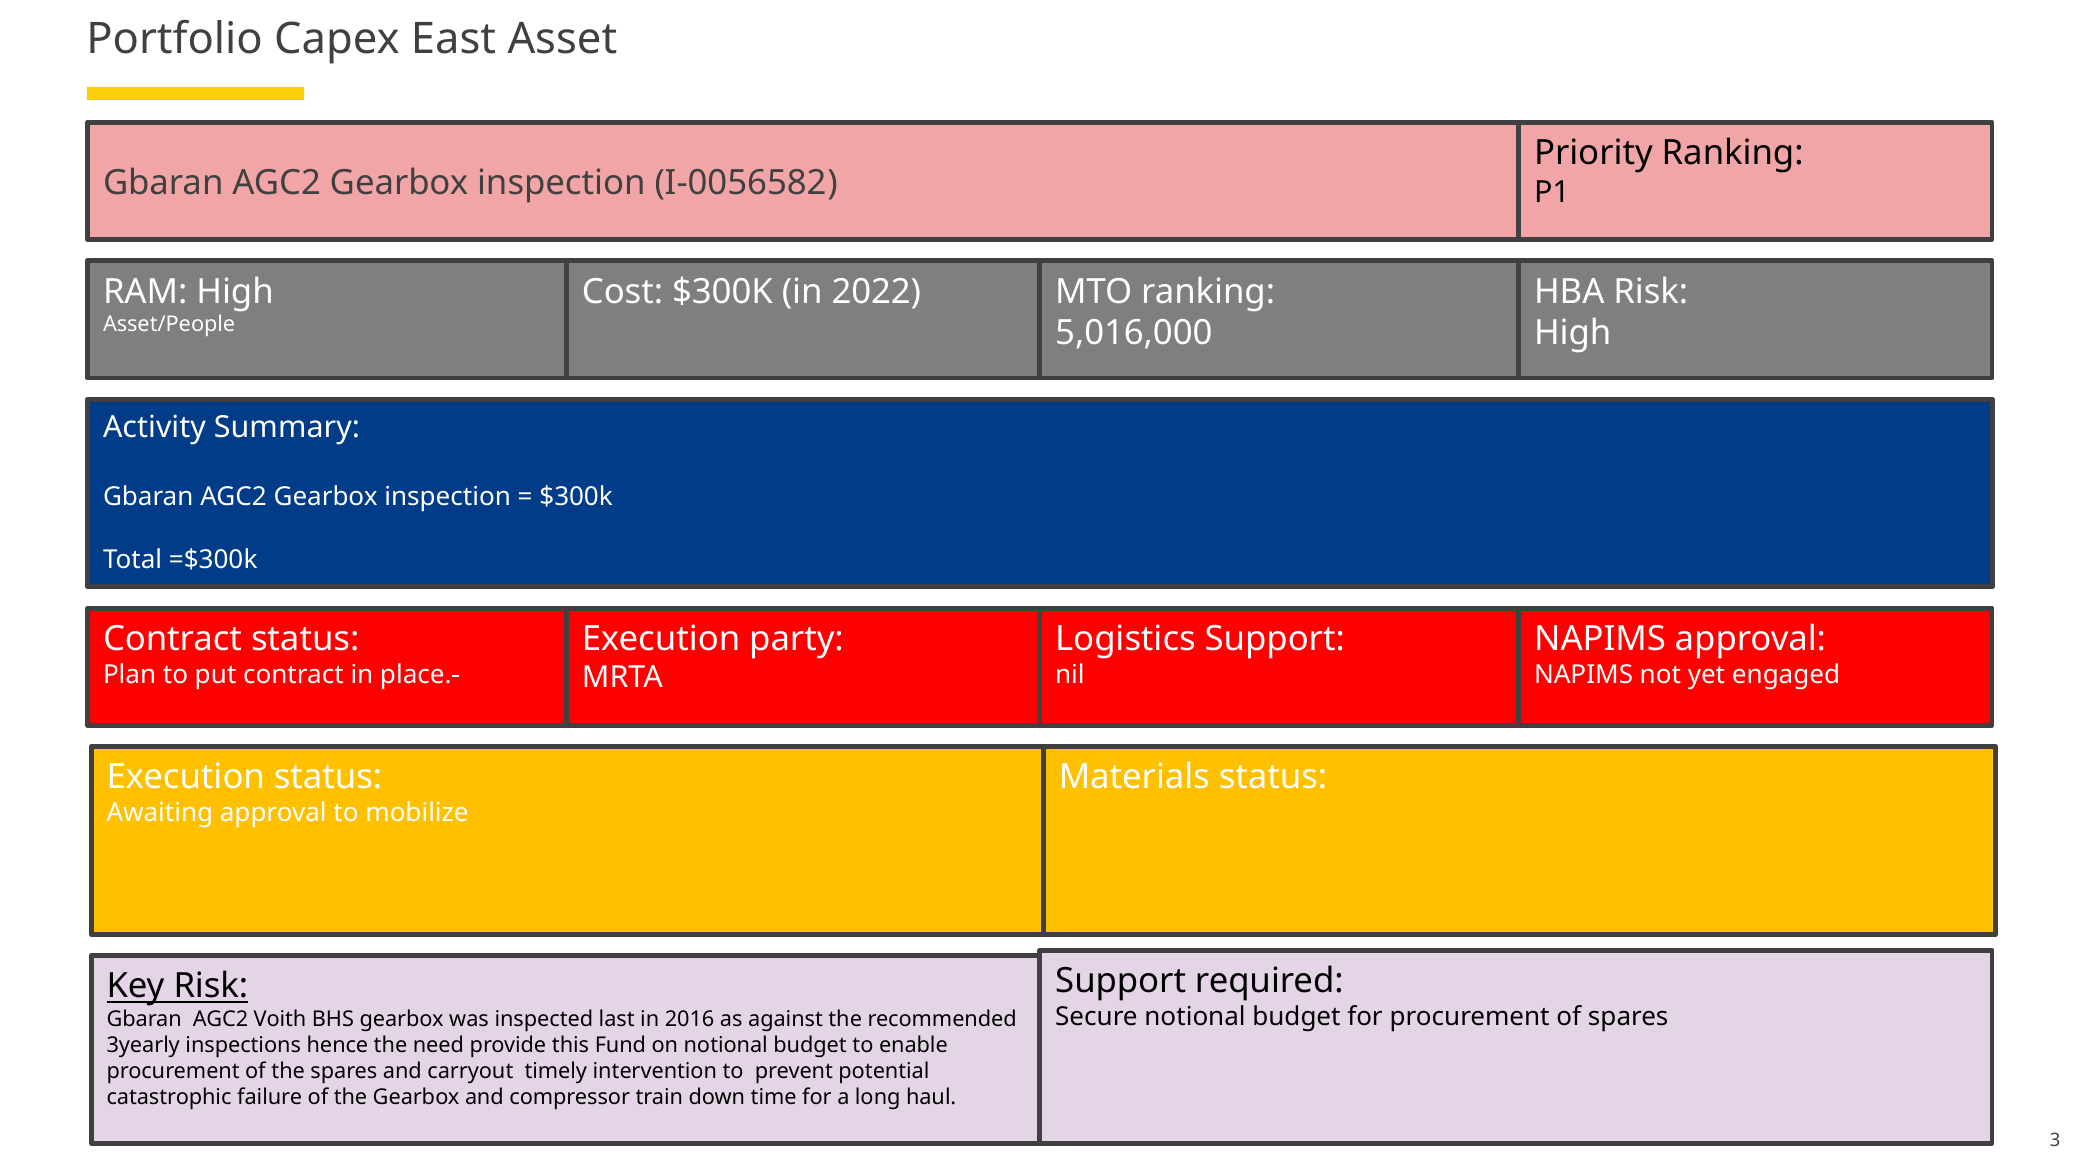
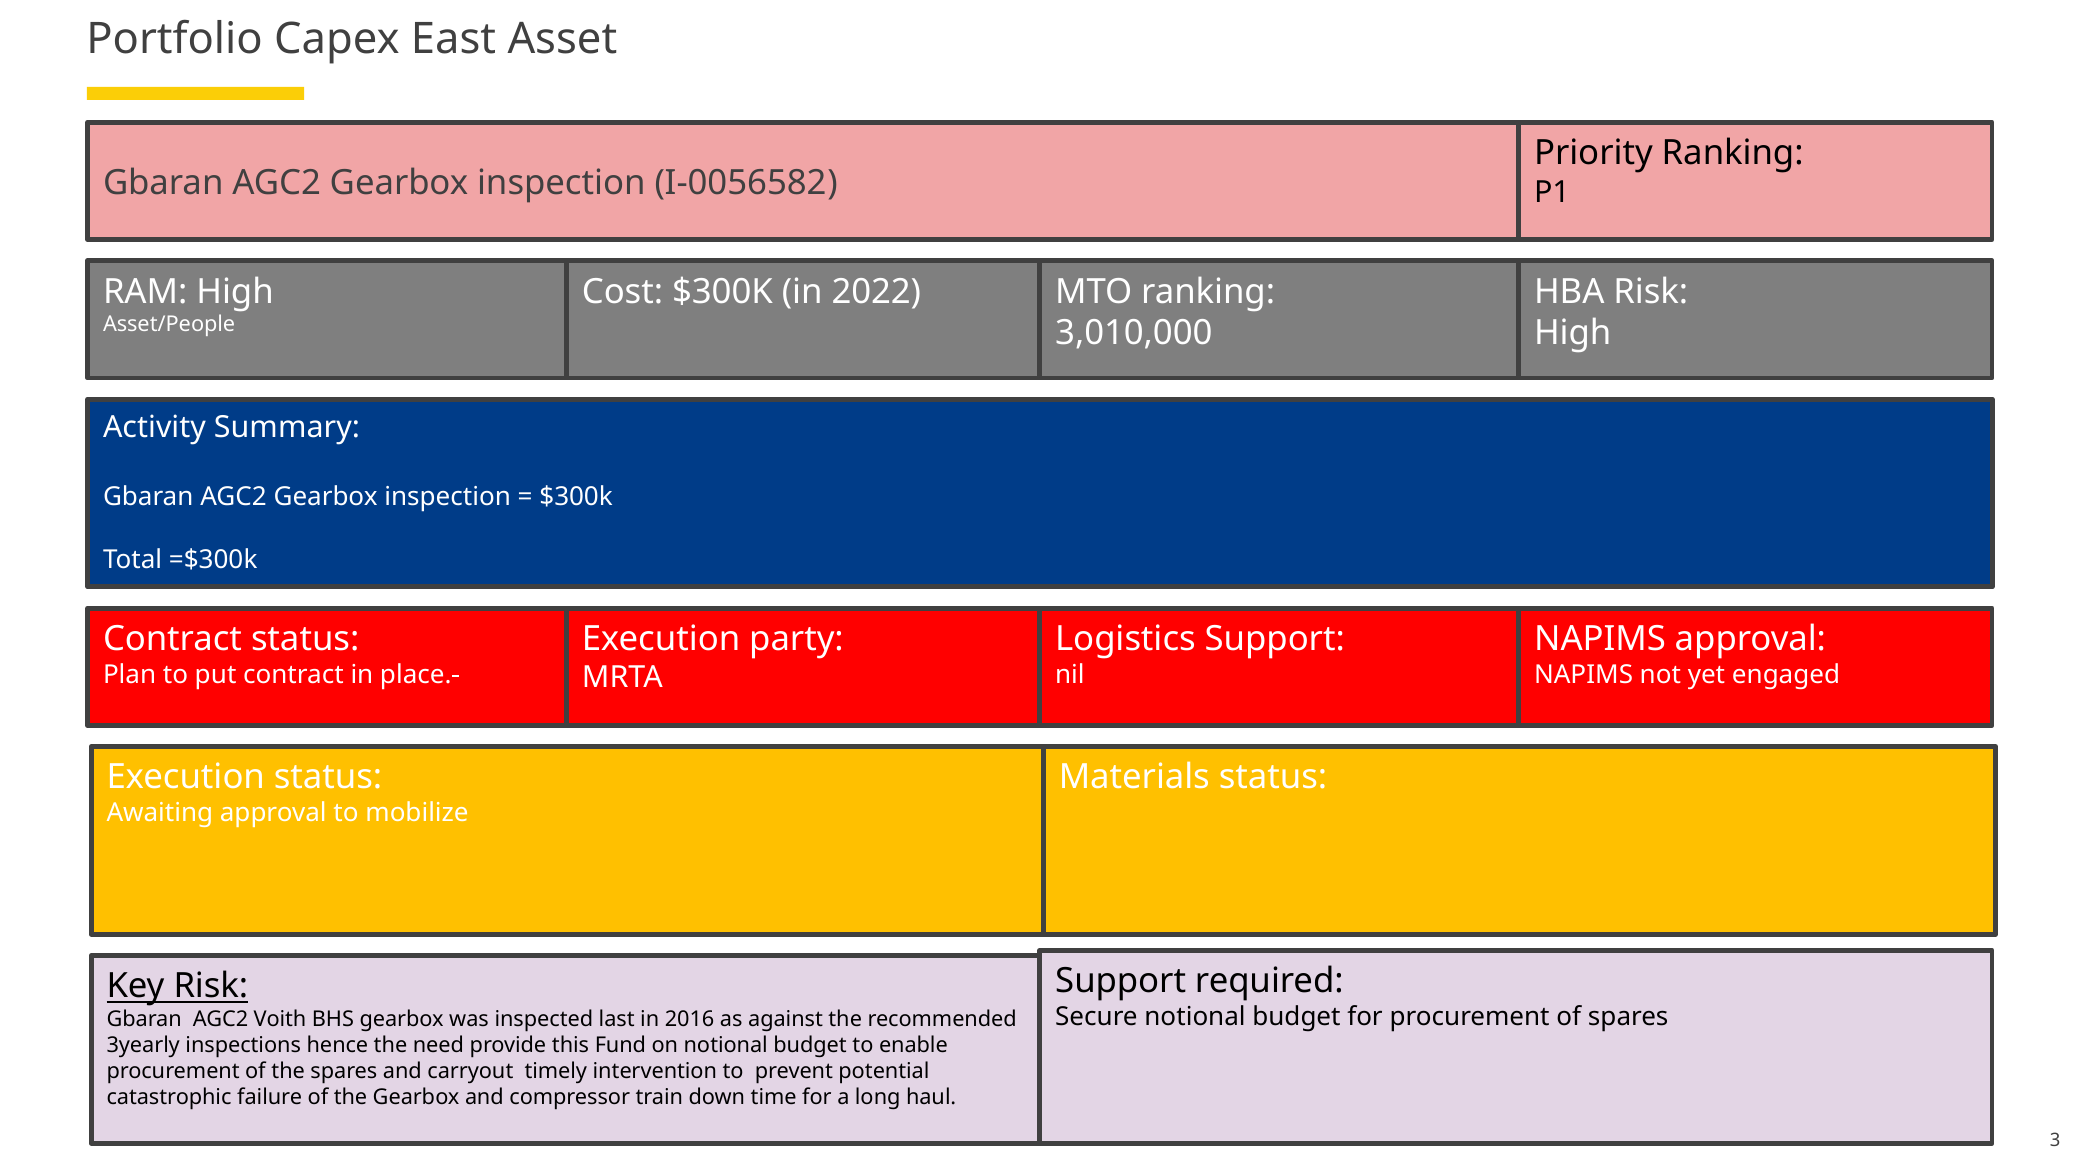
5,016,000: 5,016,000 -> 3,010,000
